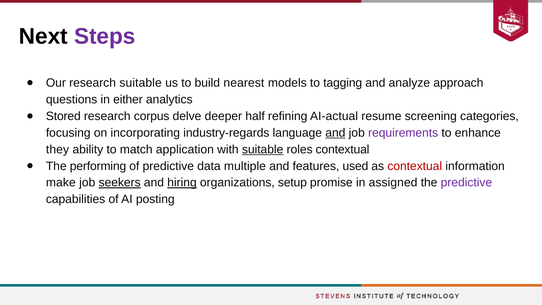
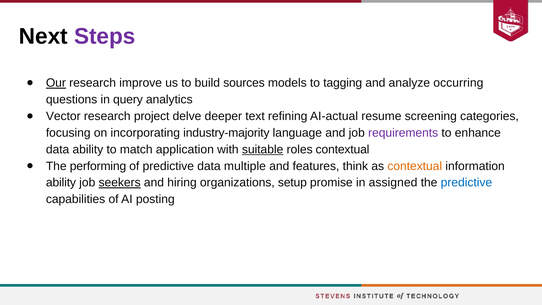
Our underline: none -> present
research suitable: suitable -> improve
nearest: nearest -> sources
approach: approach -> occurring
either: either -> query
Stored: Stored -> Vector
corpus: corpus -> project
half: half -> text
industry-regards: industry-regards -> industry-majority
and at (335, 133) underline: present -> none
they at (58, 149): they -> data
used: used -> think
contextual at (415, 166) colour: red -> orange
make at (61, 183): make -> ability
hiring underline: present -> none
predictive at (466, 183) colour: purple -> blue
